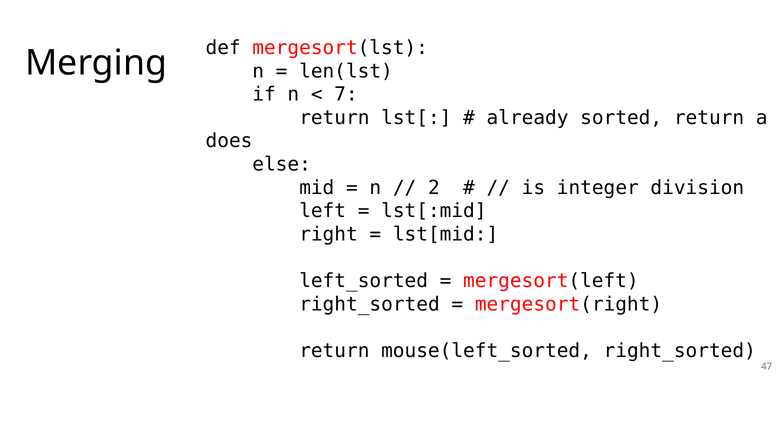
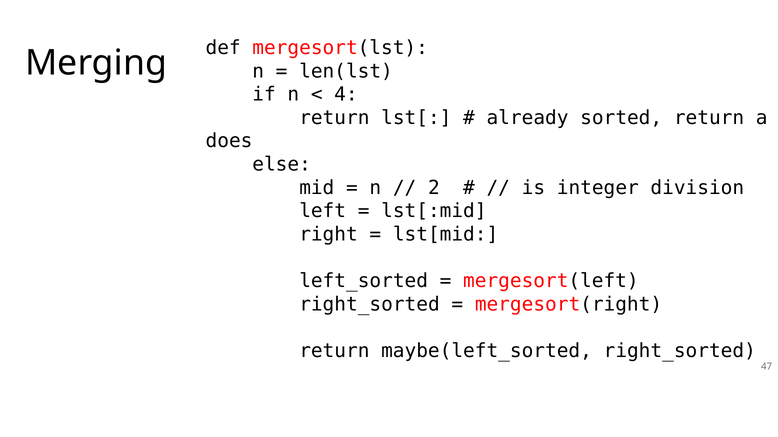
7: 7 -> 4
mouse(left_sorted: mouse(left_sorted -> maybe(left_sorted
